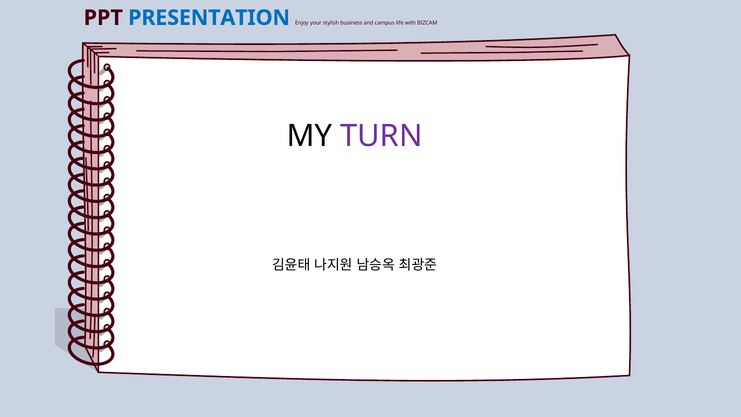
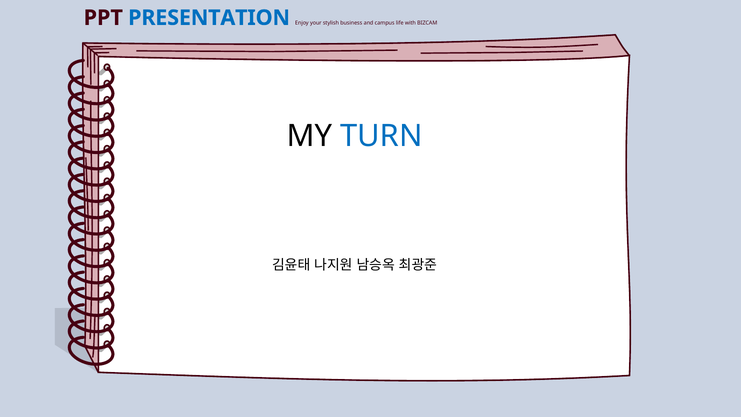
TURN colour: purple -> blue
